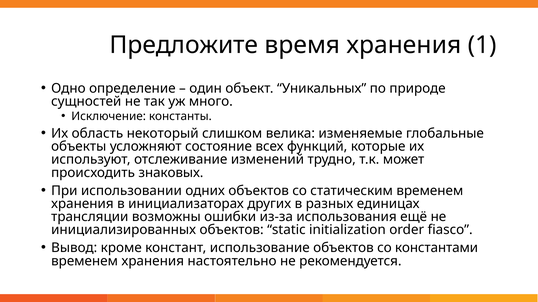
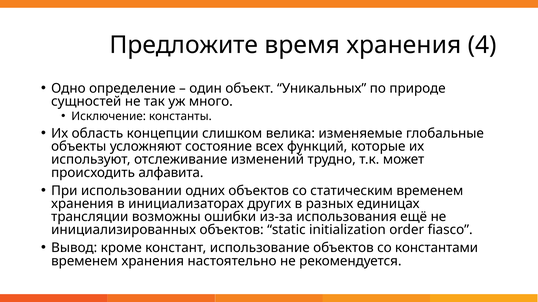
1: 1 -> 4
некоторый: некоторый -> концепции
знаковых: знаковых -> алфавита
